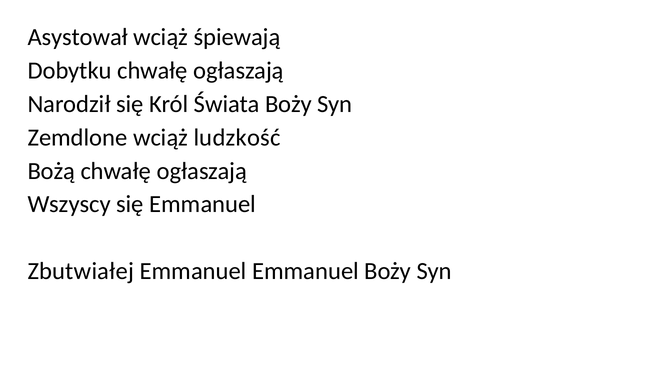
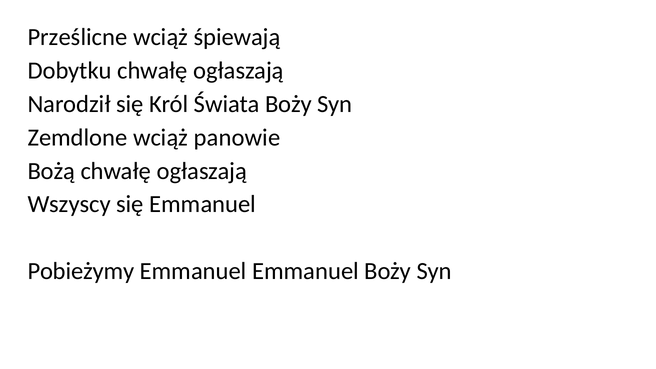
Asystował: Asystował -> Prześlicne
ludzkość: ludzkość -> panowie
Zbutwiałej: Zbutwiałej -> Pobieżymy
